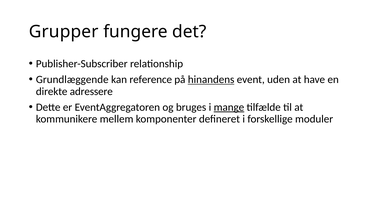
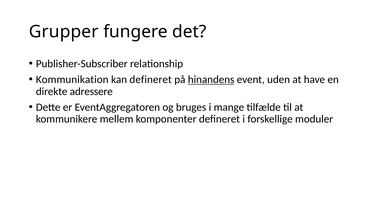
Grundlæggende: Grundlæggende -> Kommunikation
kan reference: reference -> defineret
mange underline: present -> none
